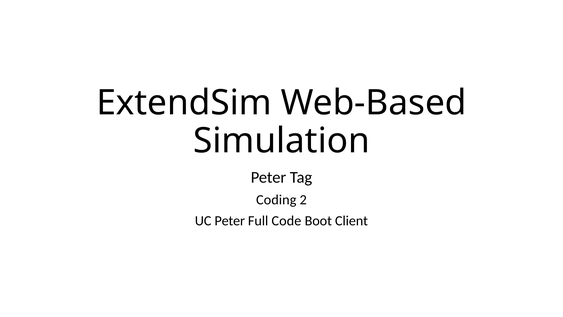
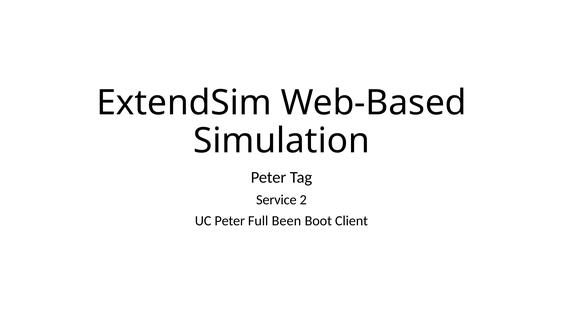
Coding: Coding -> Service
Code: Code -> Been
